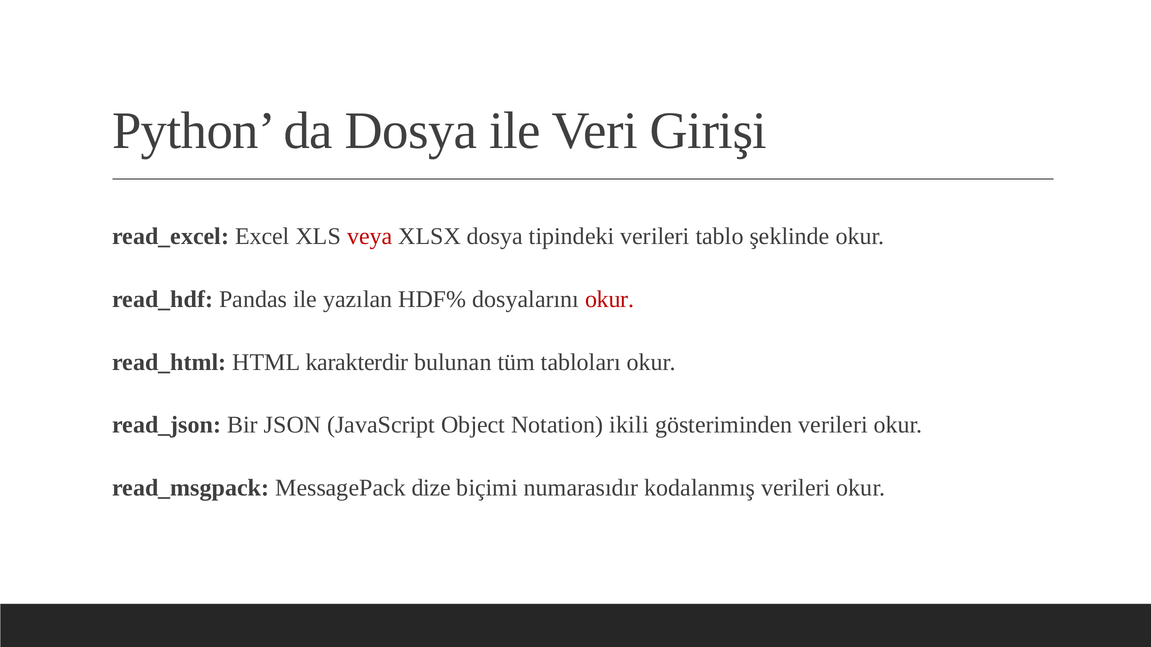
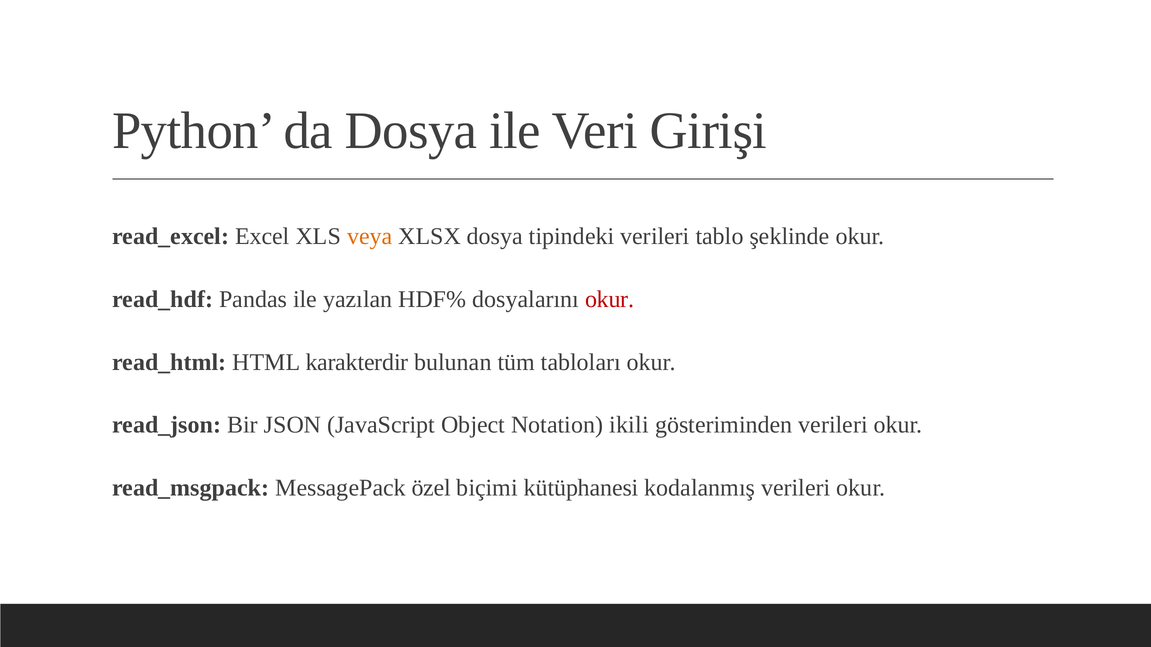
veya colour: red -> orange
dize: dize -> özel
numarasıdır: numarasıdır -> kütüphanesi
